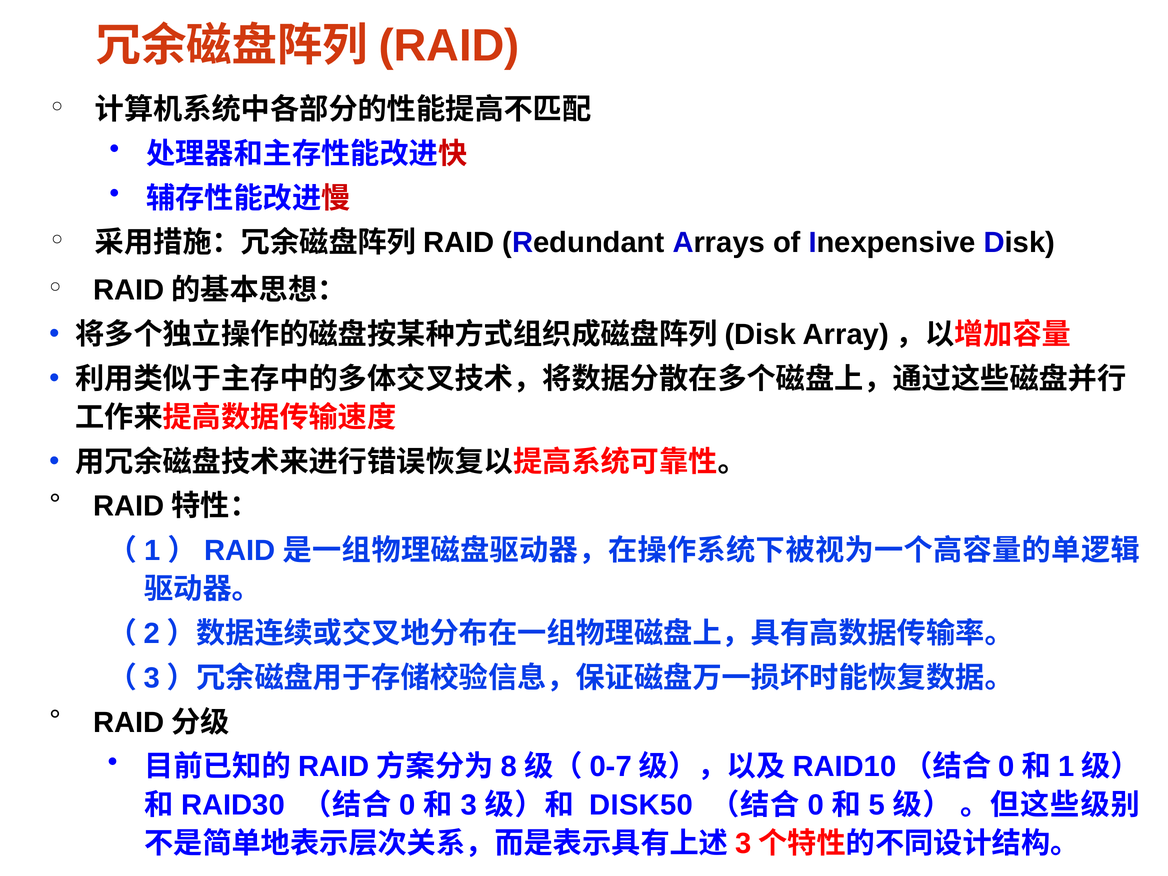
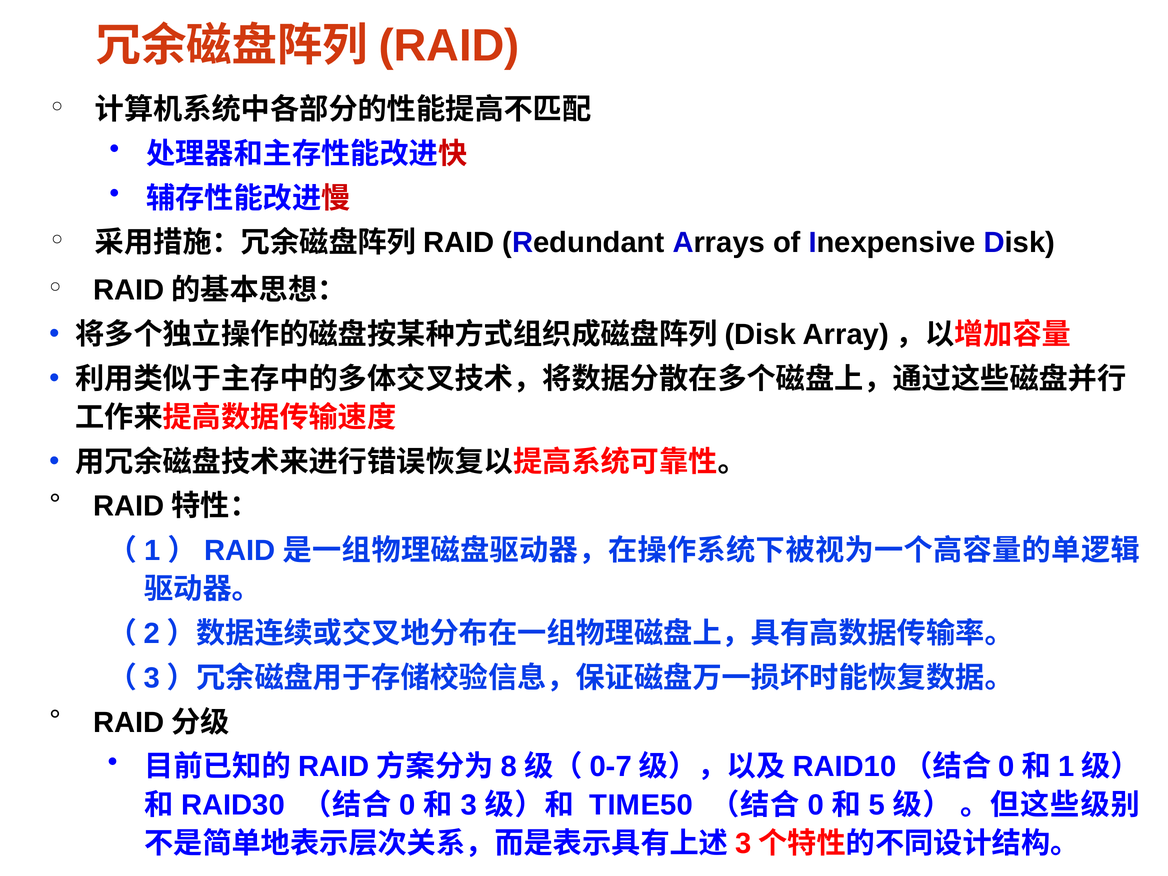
DISK50: DISK50 -> TIME50
